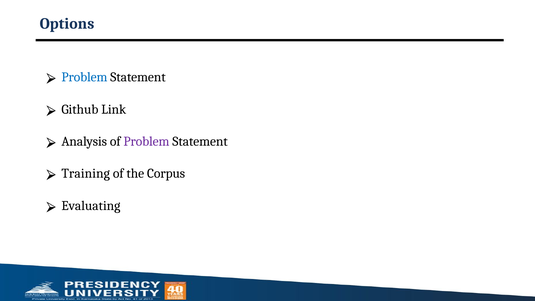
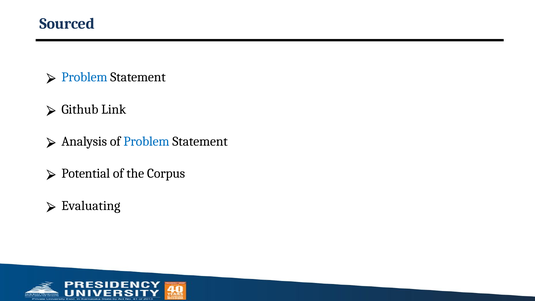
Options: Options -> Sourced
Problem at (146, 141) colour: purple -> blue
Training: Training -> Potential
